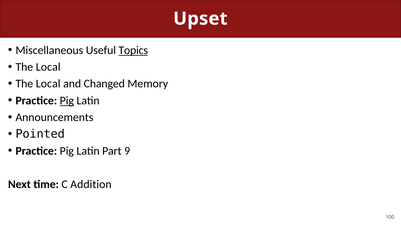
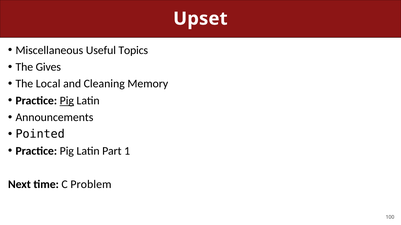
Topics underline: present -> none
Local at (48, 67): Local -> Gives
Changed: Changed -> Cleaning
9: 9 -> 1
Addition: Addition -> Problem
